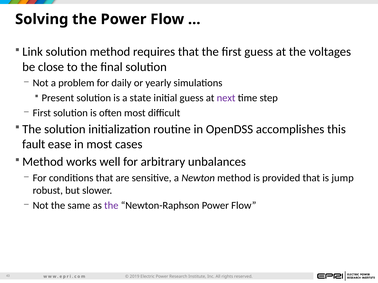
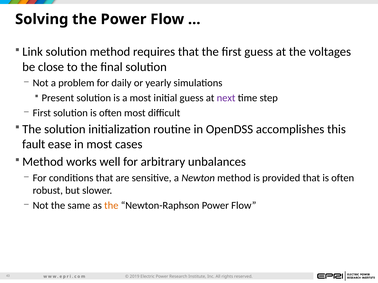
a state: state -> most
that is jump: jump -> often
the at (111, 206) colour: purple -> orange
